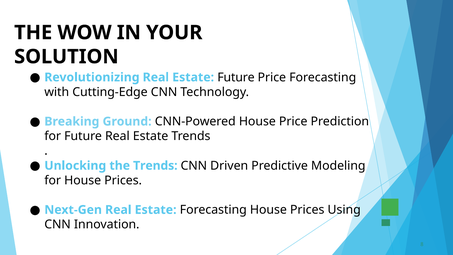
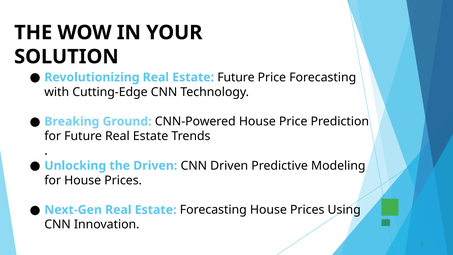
the Trends: Trends -> Driven
